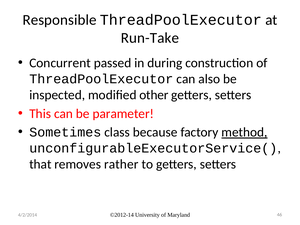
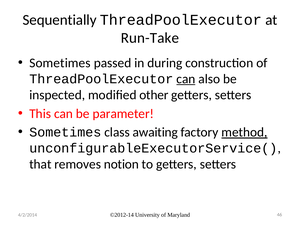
Responsible: Responsible -> Sequentially
Concurrent at (60, 63): Concurrent -> Sometimes
can at (186, 79) underline: none -> present
because: because -> awaiting
rather: rather -> notion
